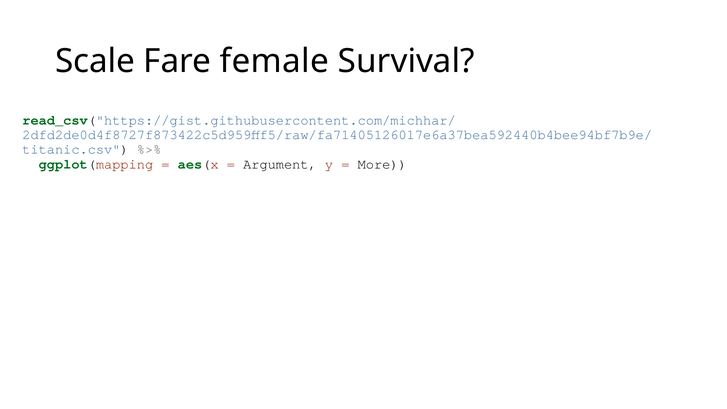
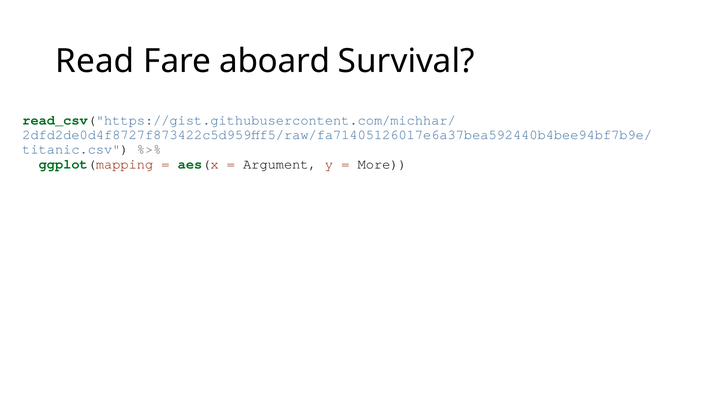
Scale: Scale -> Read
female: female -> aboard
